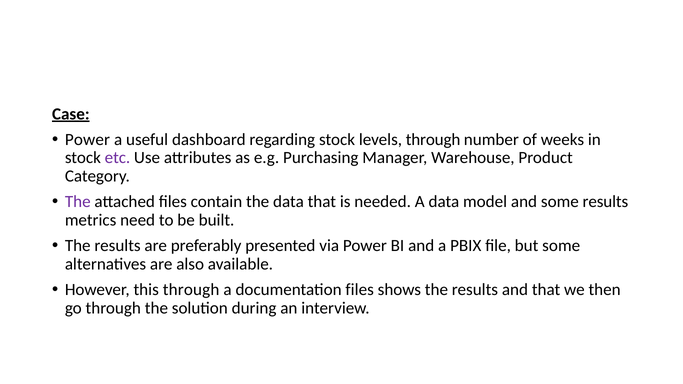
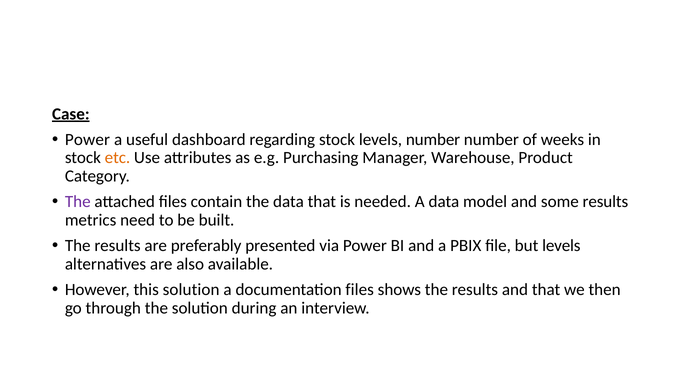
levels through: through -> number
etc colour: purple -> orange
but some: some -> levels
this through: through -> solution
